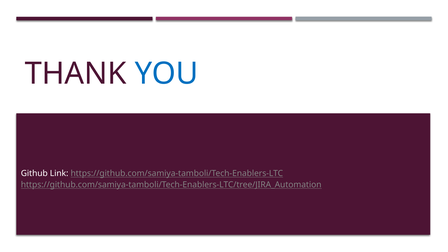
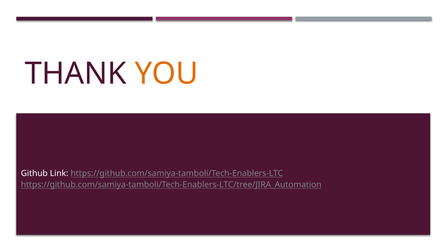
YOU colour: blue -> orange
